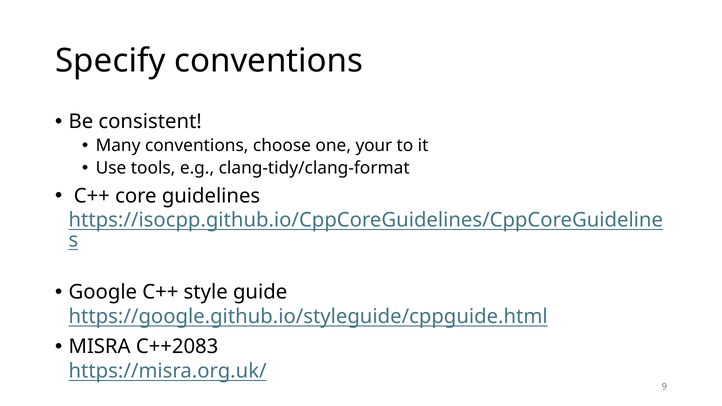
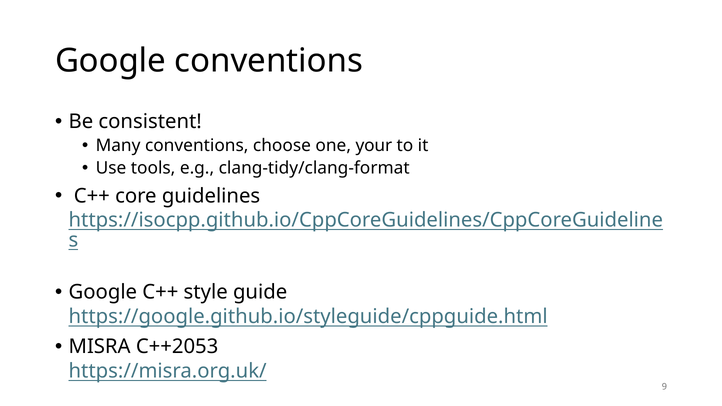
Specify at (110, 61): Specify -> Google
C++2083: C++2083 -> C++2053
